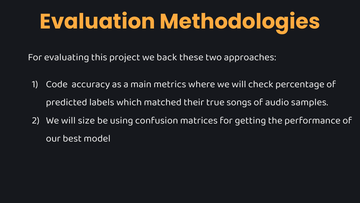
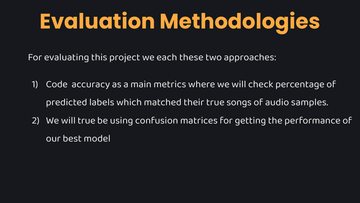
back: back -> each
will size: size -> true
